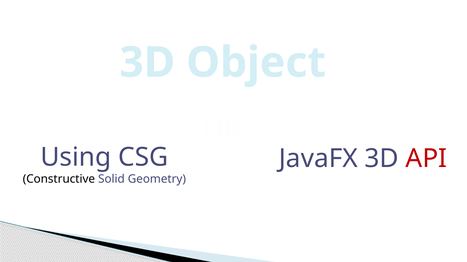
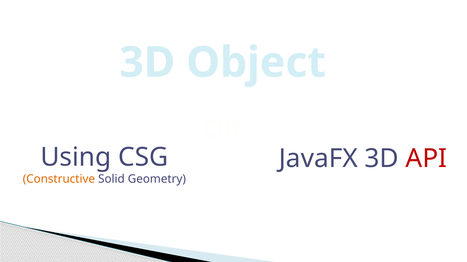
Constructive colour: black -> orange
